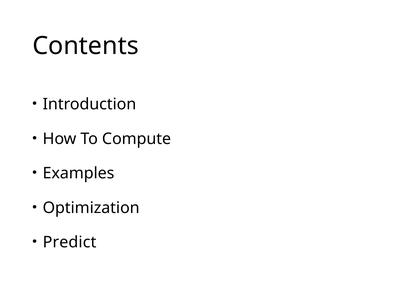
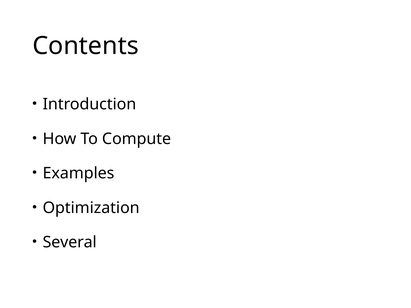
Predict: Predict -> Several
